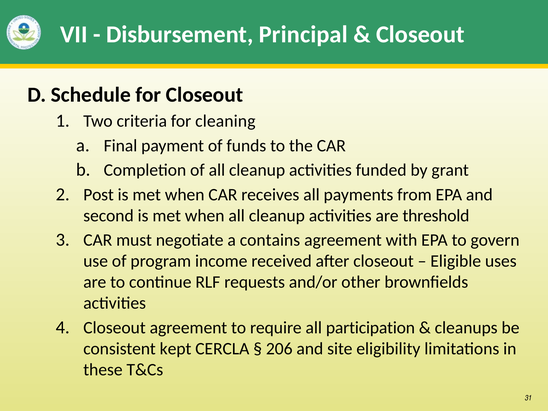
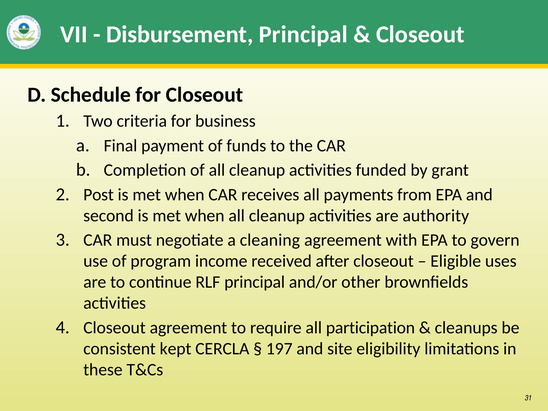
cleaning: cleaning -> business
threshold: threshold -> authority
contains: contains -> cleaning
RLF requests: requests -> principal
206: 206 -> 197
